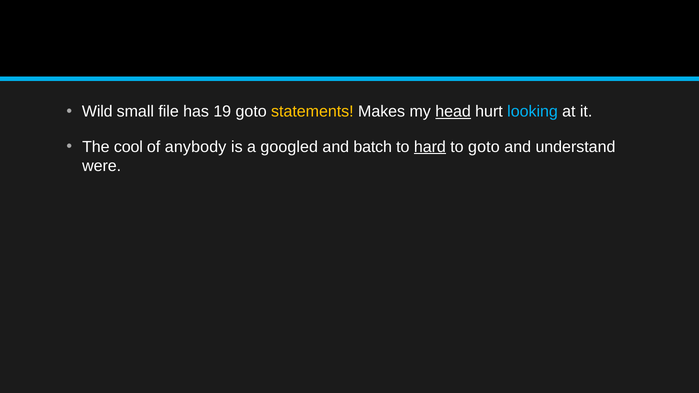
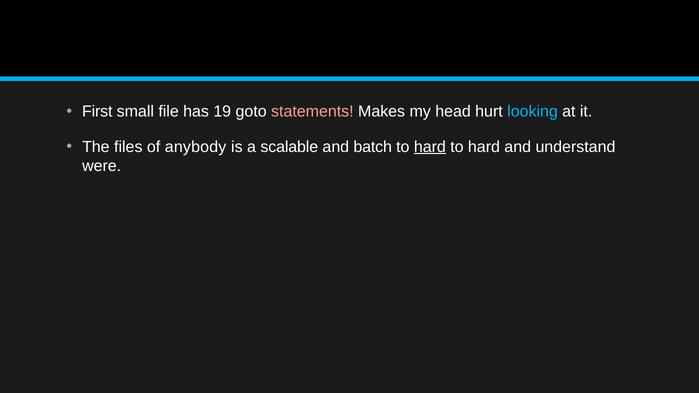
Wild: Wild -> First
statements colour: yellow -> pink
head underline: present -> none
cool: cool -> files
googled: googled -> scalable
goto at (484, 147): goto -> hard
